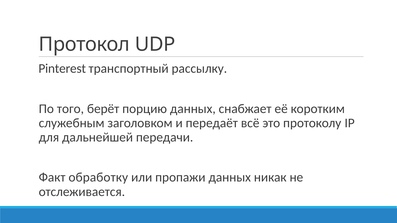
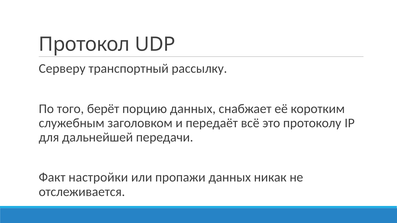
Pinterest: Pinterest -> Серверу
обработку: обработку -> настройки
